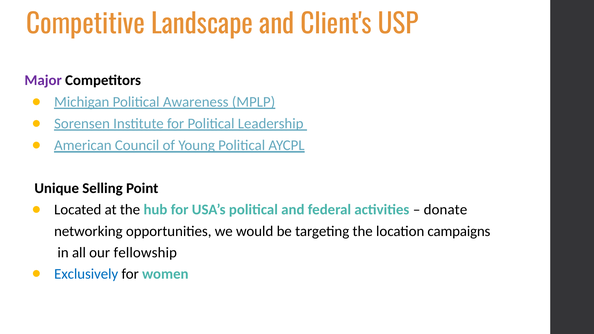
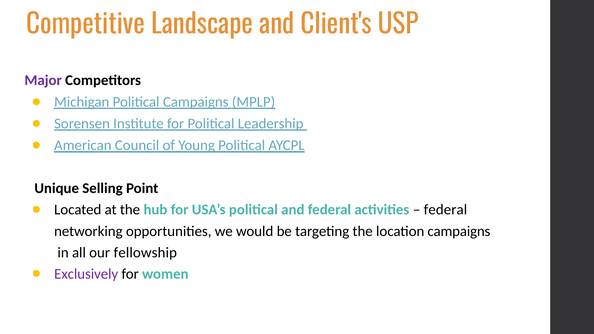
Political Awareness: Awareness -> Campaigns
donate at (445, 210): donate -> federal
Exclusively colour: blue -> purple
